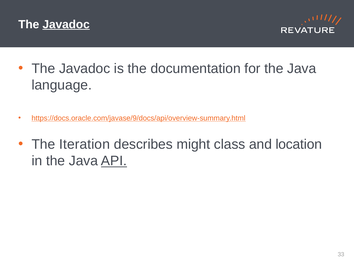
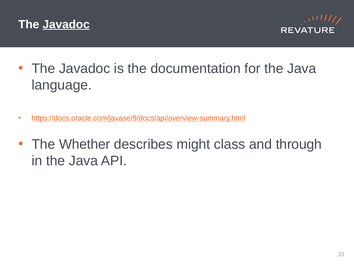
Iteration: Iteration -> Whether
location: location -> through
API underline: present -> none
